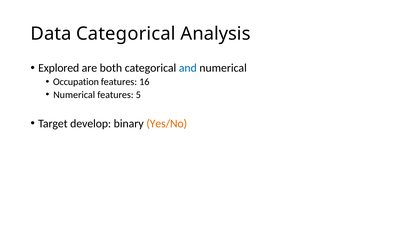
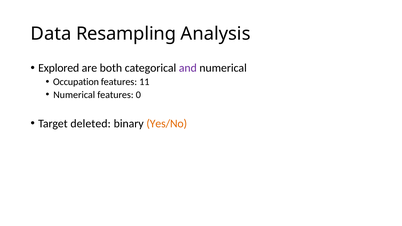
Data Categorical: Categorical -> Resampling
and colour: blue -> purple
16: 16 -> 11
5: 5 -> 0
develop: develop -> deleted
